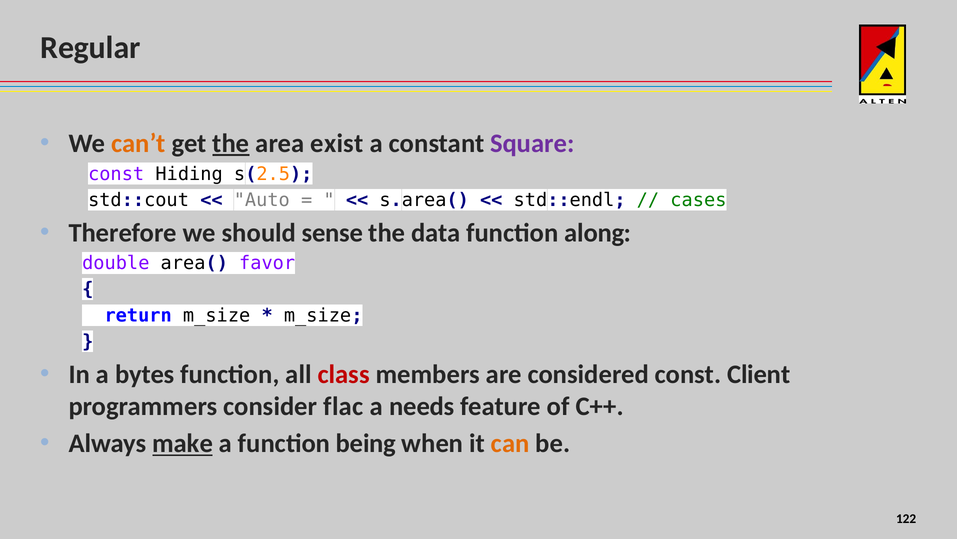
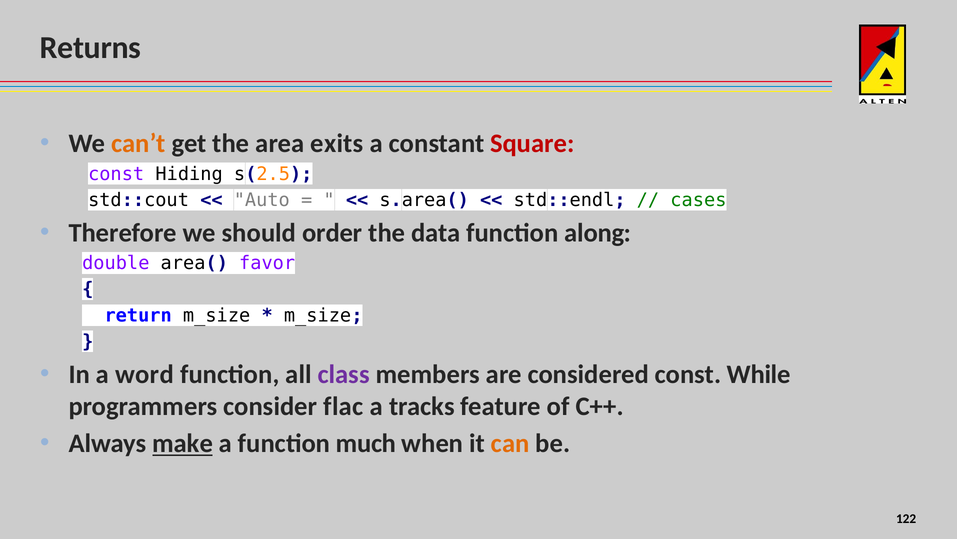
Regular: Regular -> Returns
the at (231, 144) underline: present -> none
exist: exist -> exits
Square colour: purple -> red
sense: sense -> order
bytes: bytes -> word
class colour: red -> purple
Client: Client -> While
needs: needs -> tracks
being: being -> much
